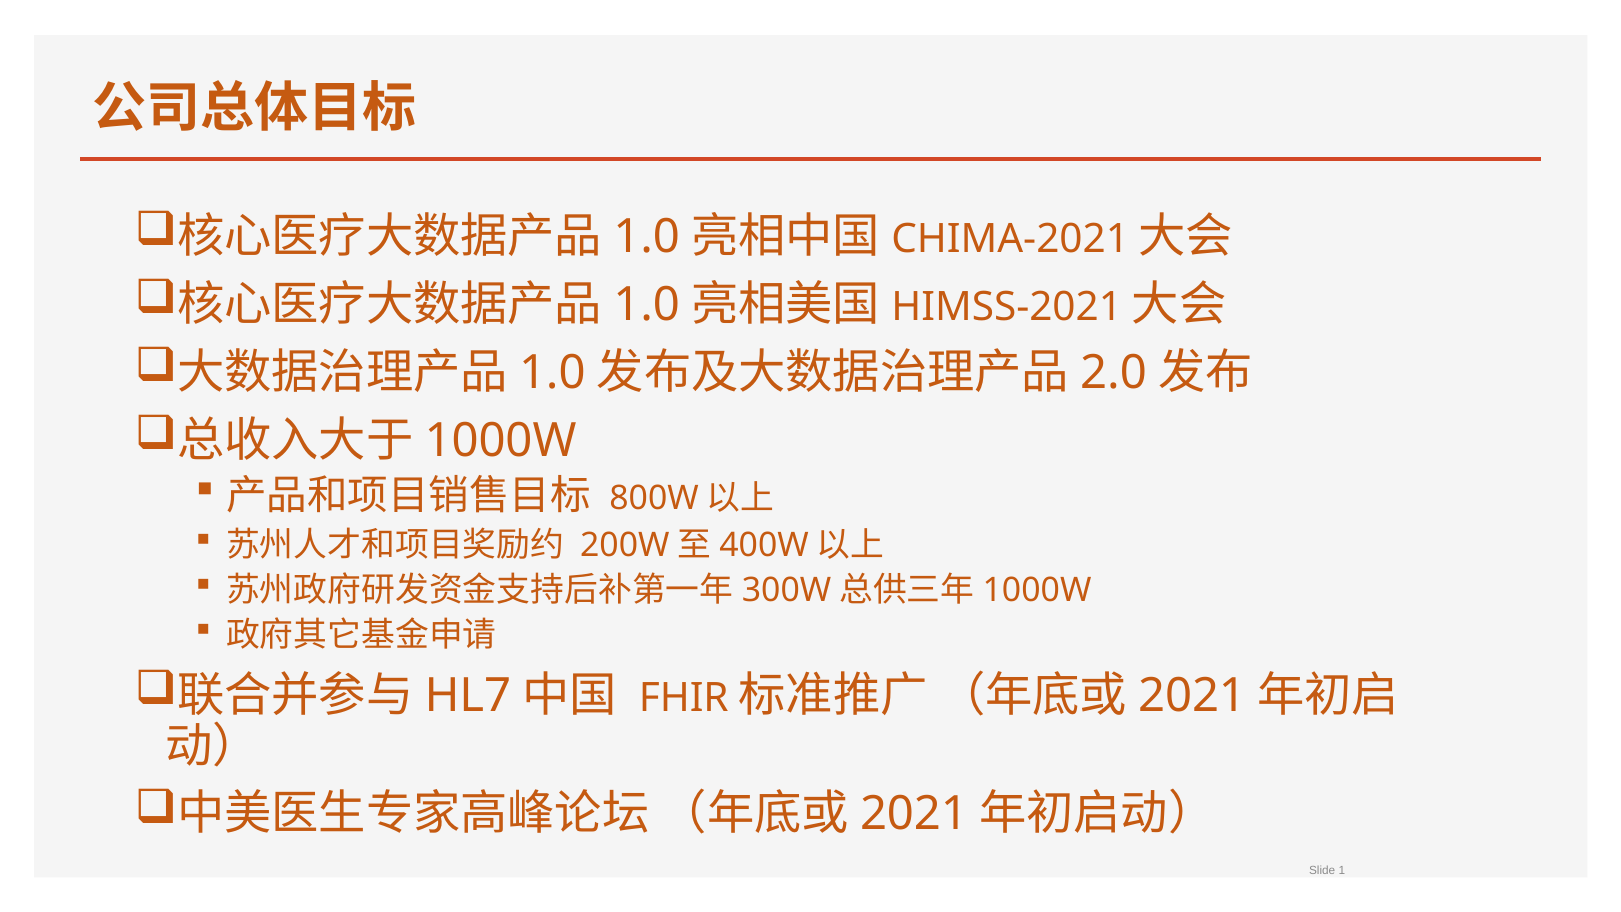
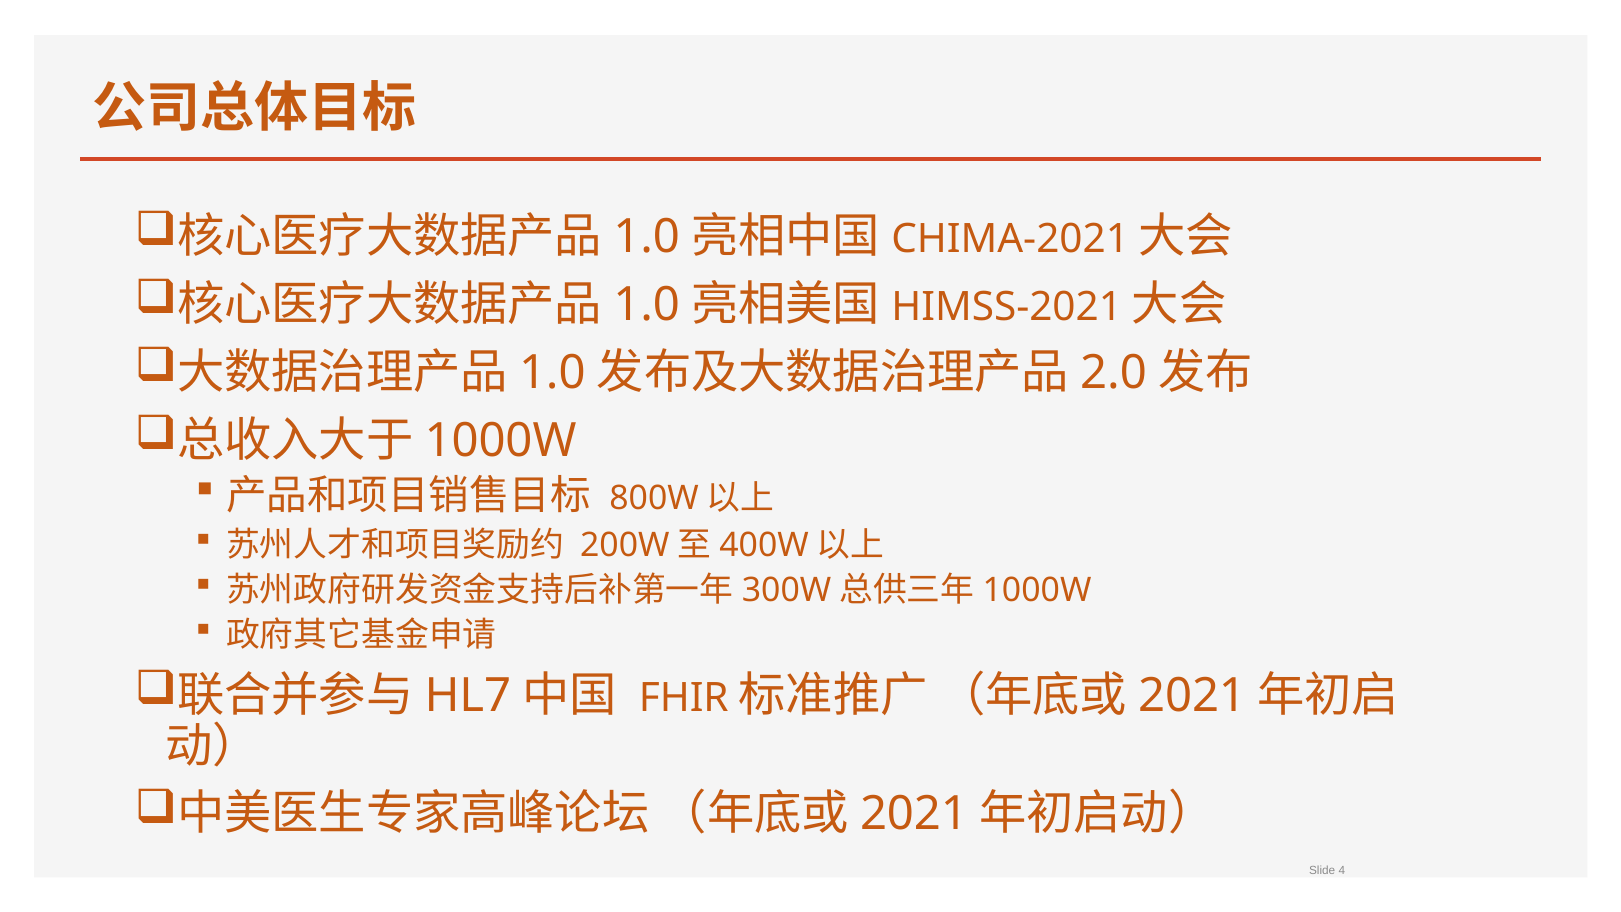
1: 1 -> 4
